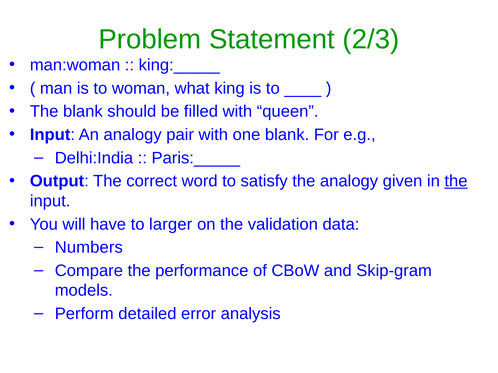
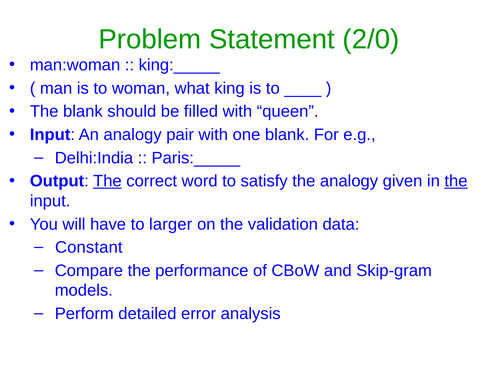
2/3: 2/3 -> 2/0
The at (107, 181) underline: none -> present
Numbers: Numbers -> Constant
